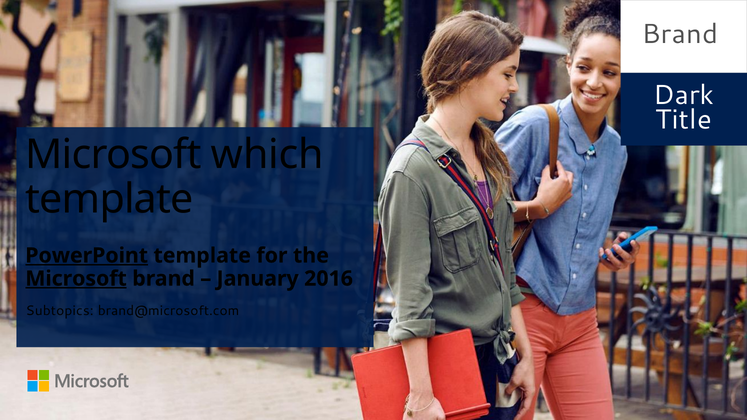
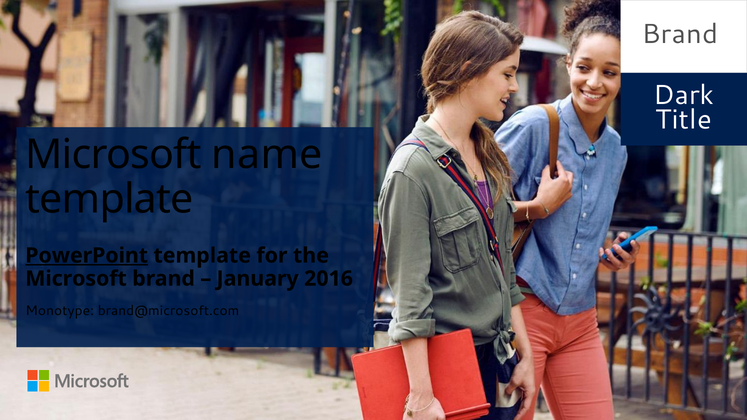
which: which -> name
Microsoft at (76, 279) underline: present -> none
Subtopics: Subtopics -> Monotype
